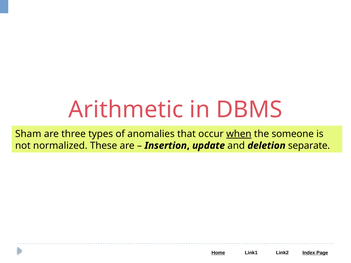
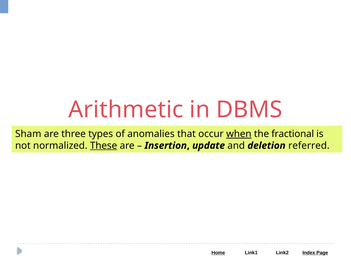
someone: someone -> fractional
These underline: none -> present
separate: separate -> referred
